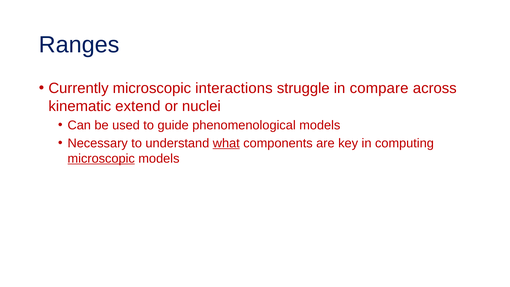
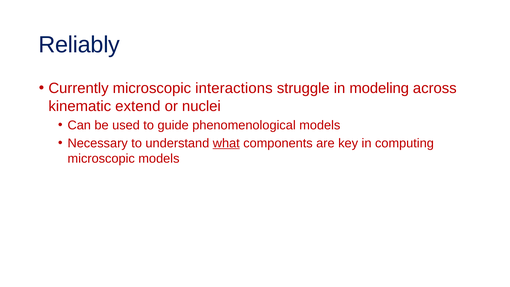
Ranges: Ranges -> Reliably
compare: compare -> modeling
microscopic at (101, 158) underline: present -> none
